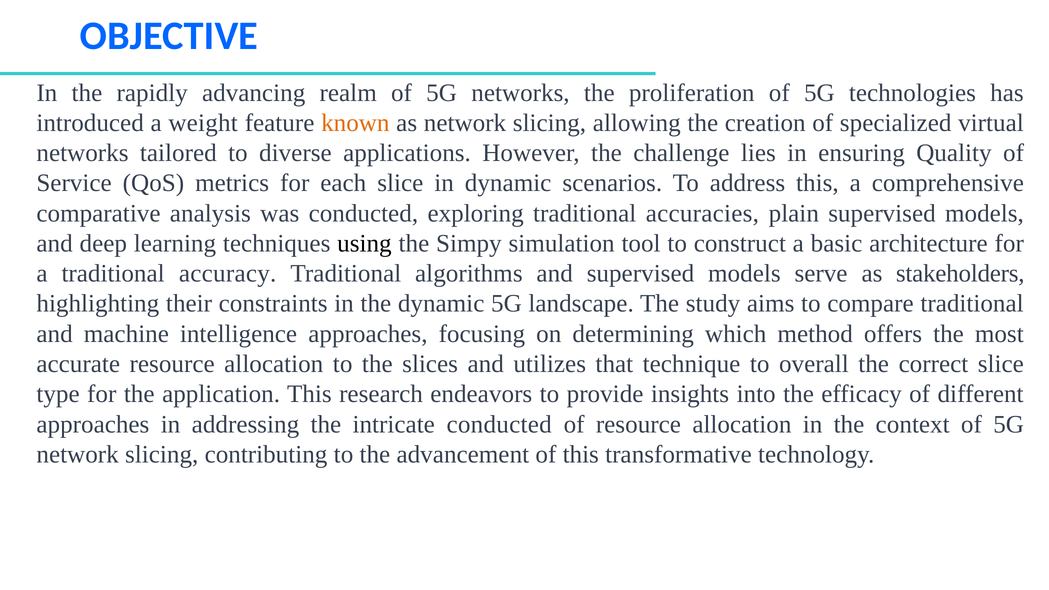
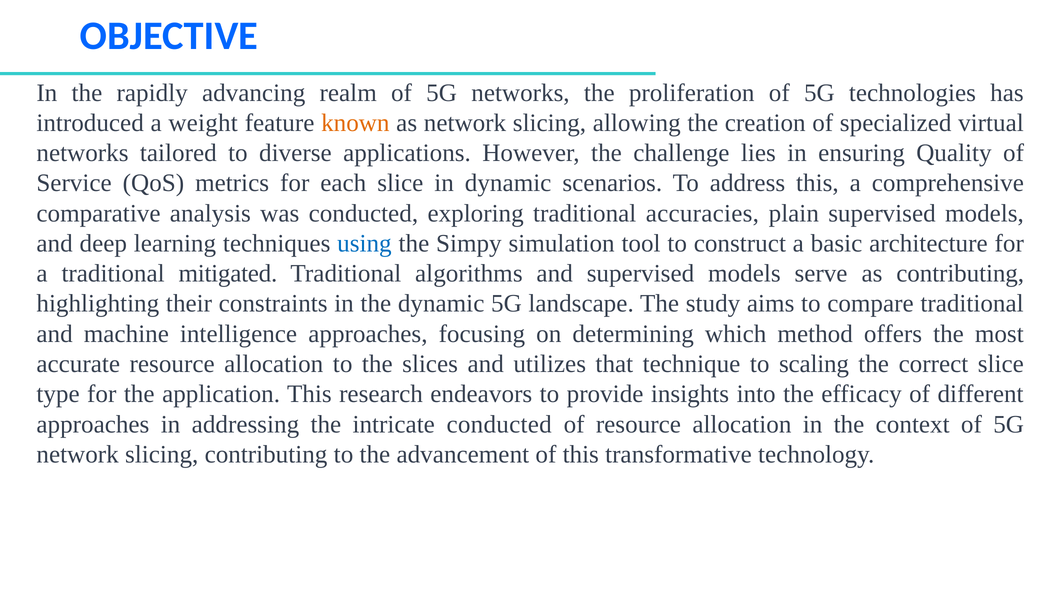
using colour: black -> blue
accuracy: accuracy -> mitigated
as stakeholders: stakeholders -> contributing
overall: overall -> scaling
